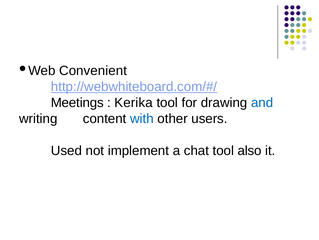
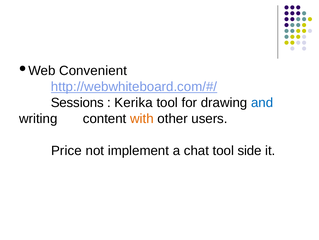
Meetings: Meetings -> Sessions
with colour: blue -> orange
Used: Used -> Price
also: also -> side
